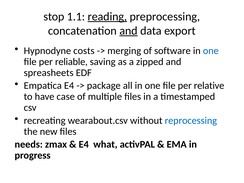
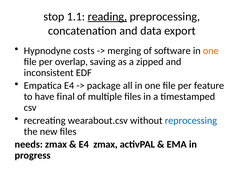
and at (129, 31) underline: present -> none
one at (211, 51) colour: blue -> orange
reliable: reliable -> overlap
spreasheets: spreasheets -> inconsistent
relative: relative -> feature
case: case -> final
E4 what: what -> zmax
